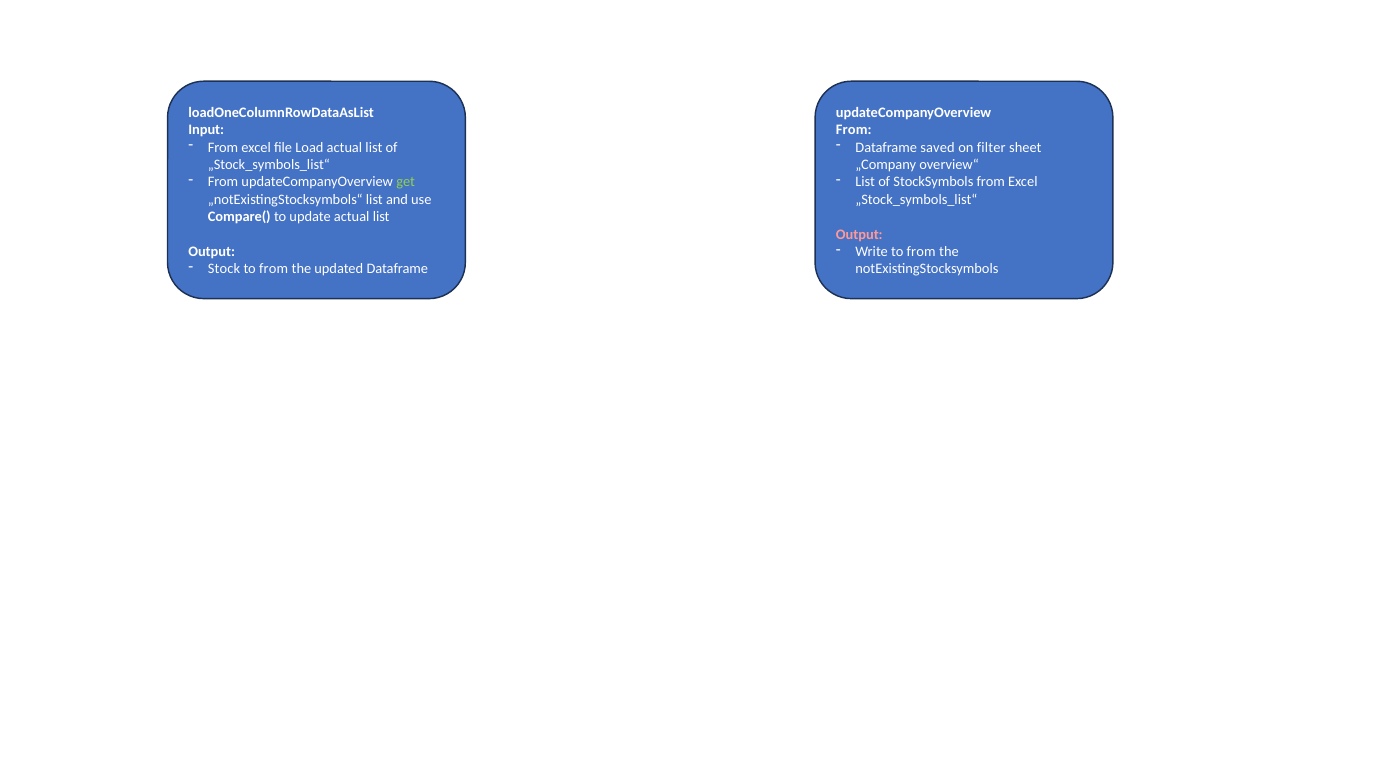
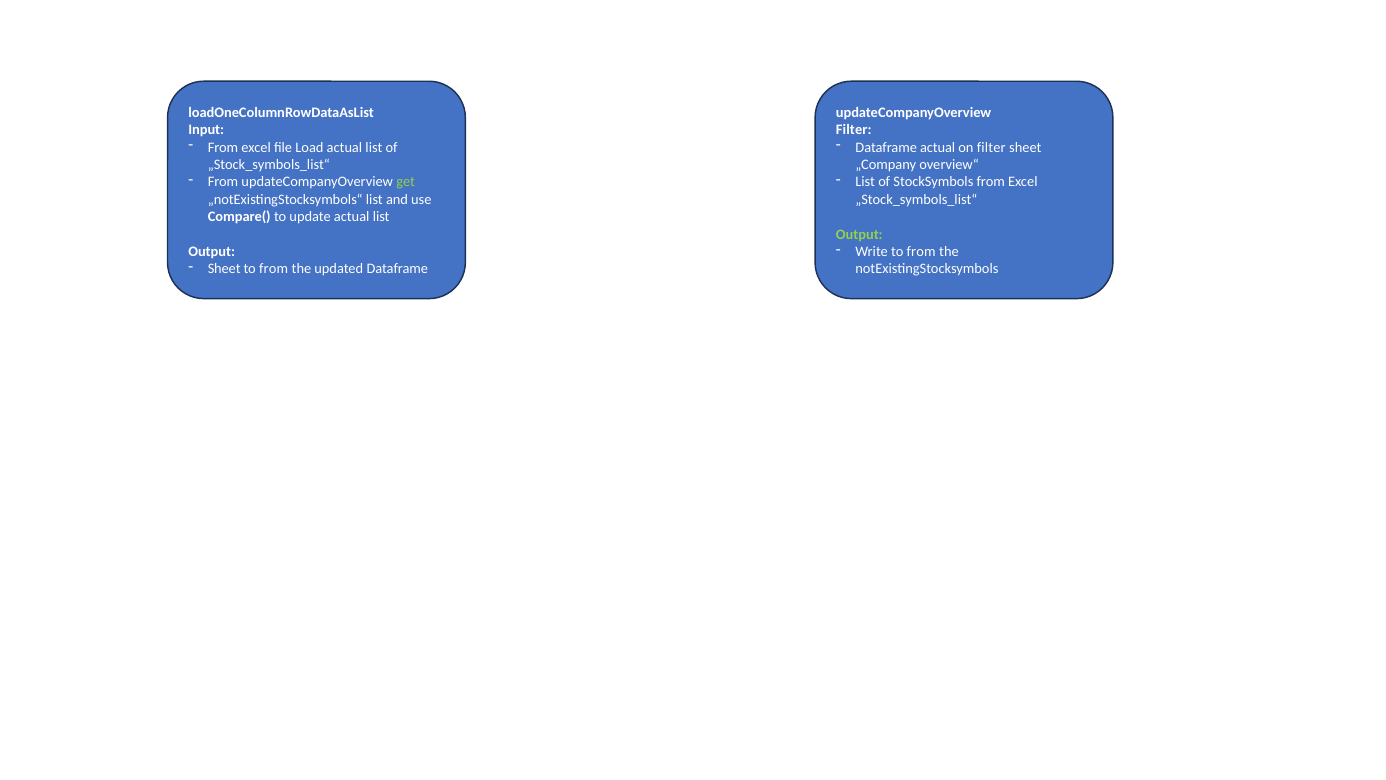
From at (854, 130): From -> Filter
Dataframe saved: saved -> actual
Output at (859, 234) colour: pink -> light green
Stock at (224, 269): Stock -> Sheet
